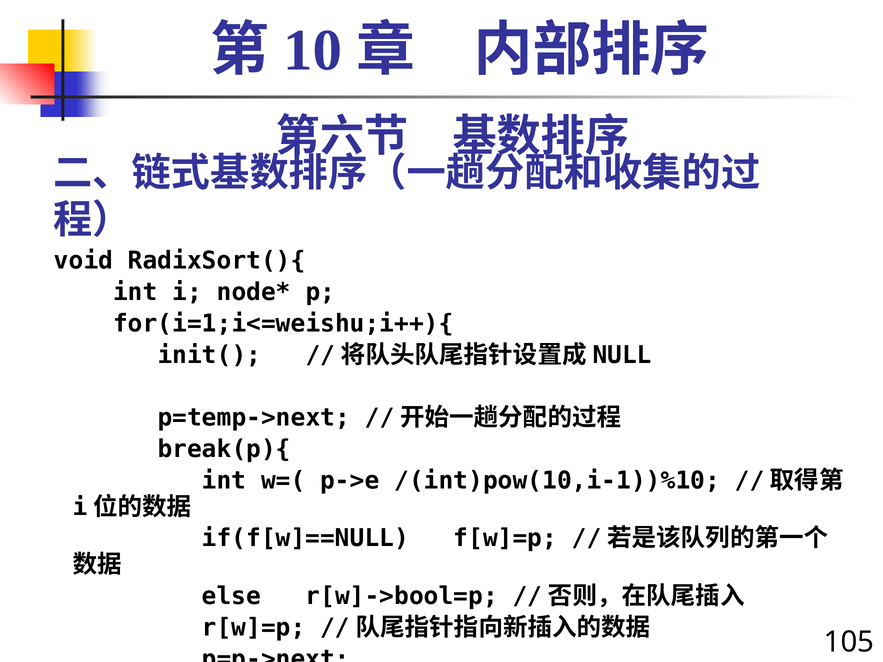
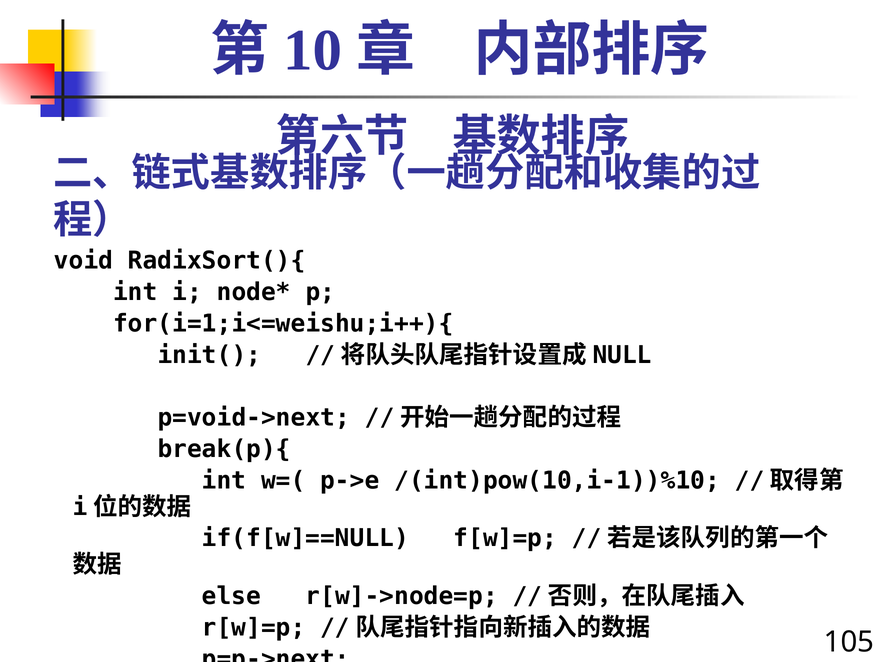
p=temp->next: p=temp->next -> p=void->next
r[w]->bool=p: r[w]->bool=p -> r[w]->node=p
